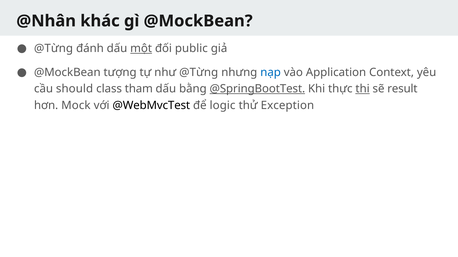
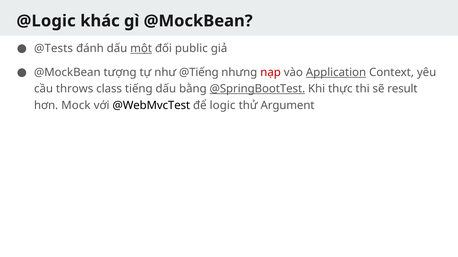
@Nhân: @Nhân -> @Logic
@Từng at (54, 48): @Từng -> @Tests
như @Từng: @Từng -> @Tiếng
nạp colour: blue -> red
Application underline: none -> present
should: should -> throws
tham: tham -> tiếng
thi underline: present -> none
Exception: Exception -> Argument
